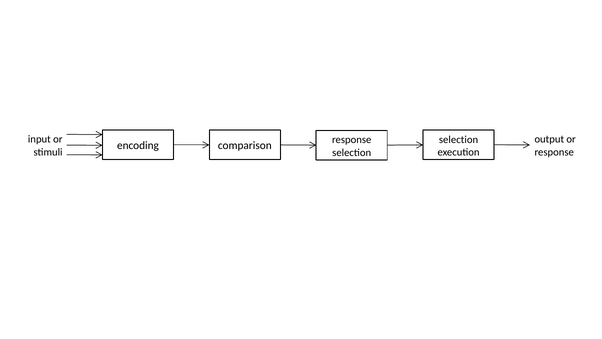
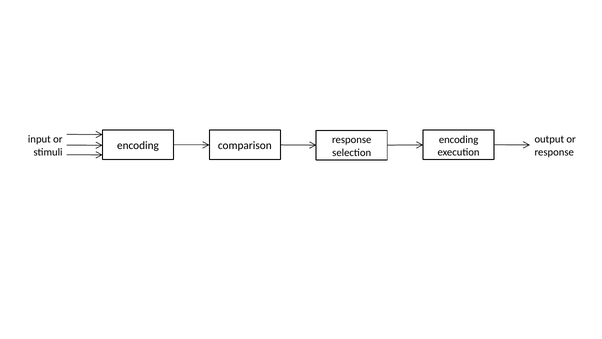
selection at (459, 139): selection -> encoding
